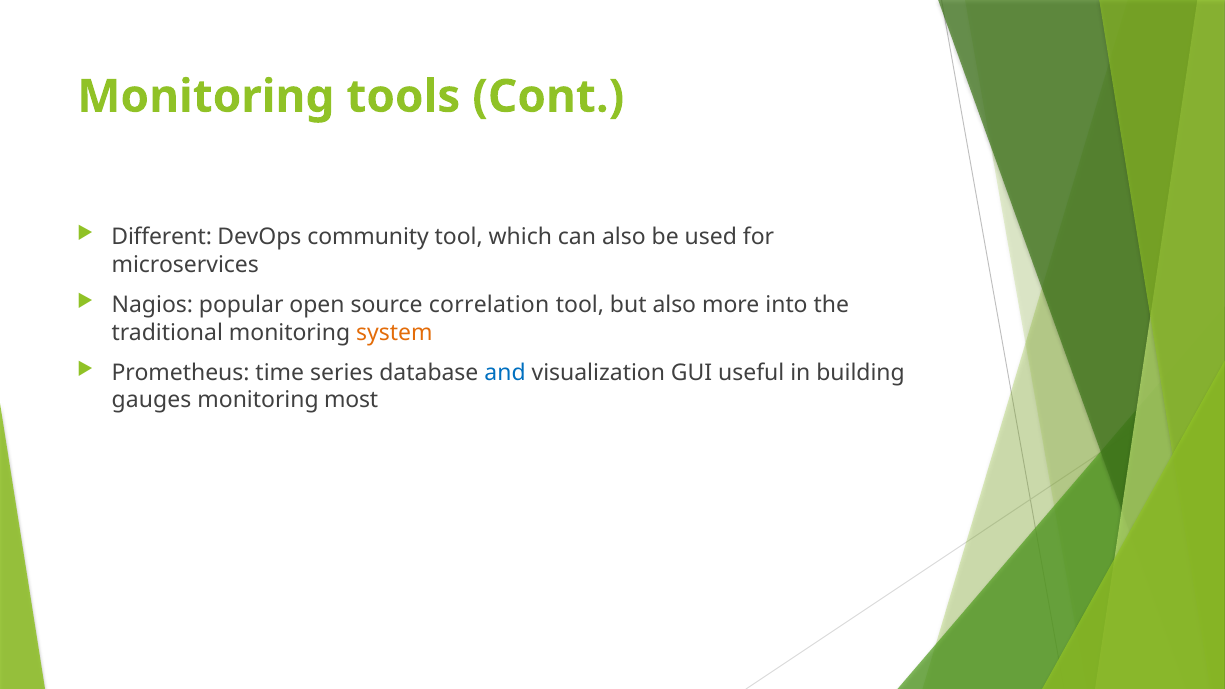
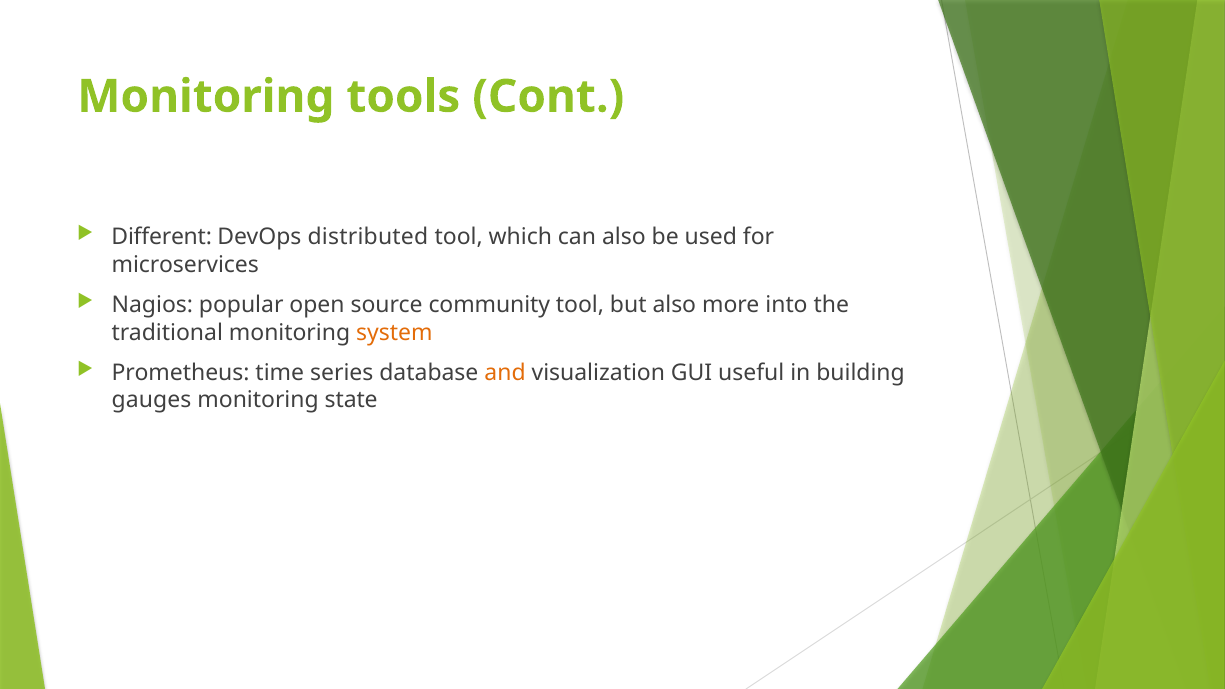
community: community -> distributed
correlation: correlation -> community
and colour: blue -> orange
most: most -> state
